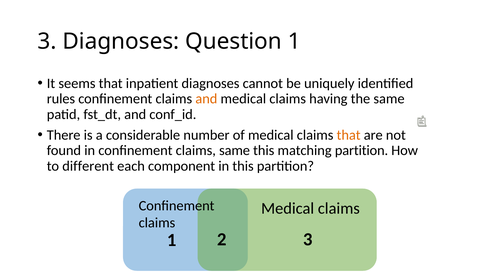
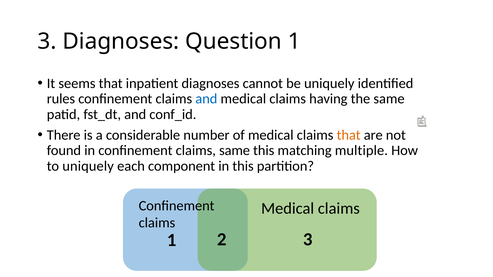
and at (206, 99) colour: orange -> blue
matching partition: partition -> multiple
to different: different -> uniquely
